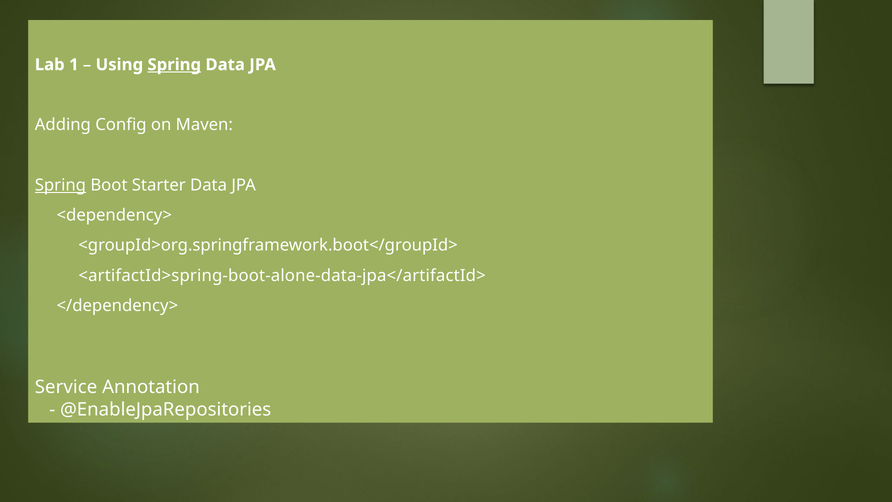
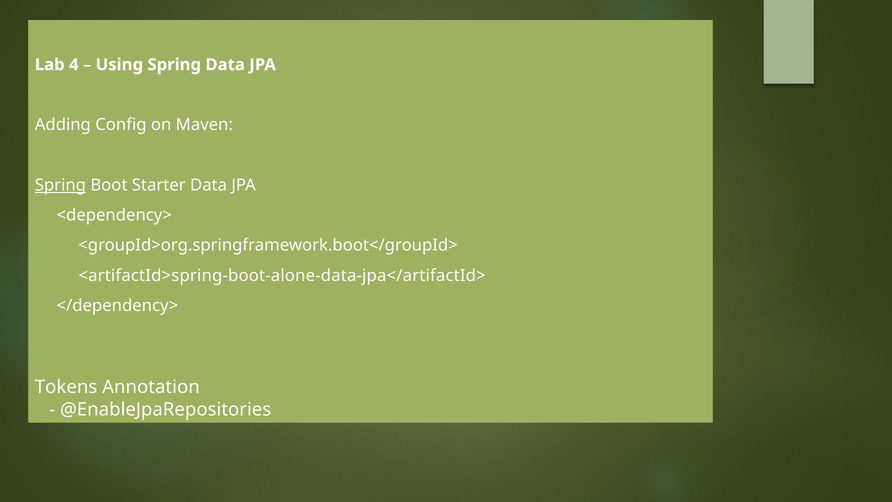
1: 1 -> 4
Spring at (174, 65) underline: present -> none
Service: Service -> Tokens
